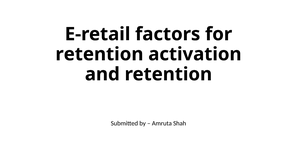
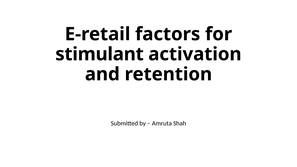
retention at (99, 54): retention -> stimulant
